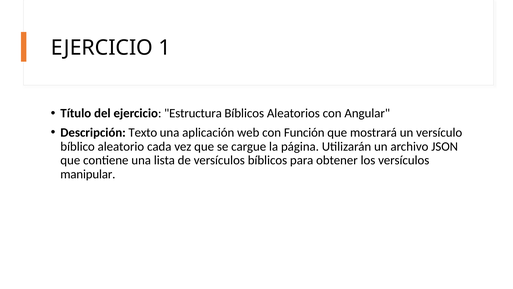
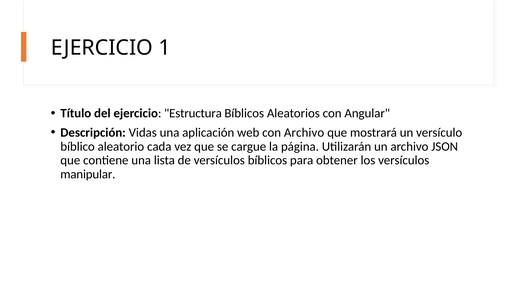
Texto: Texto -> Vidas
con Función: Función -> Archivo
